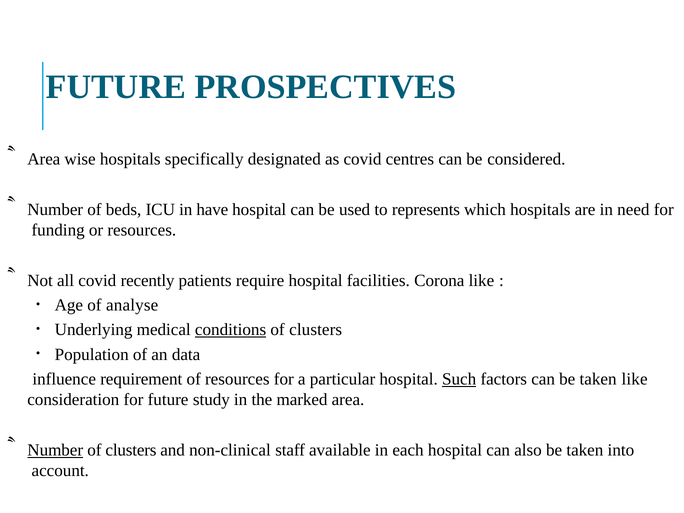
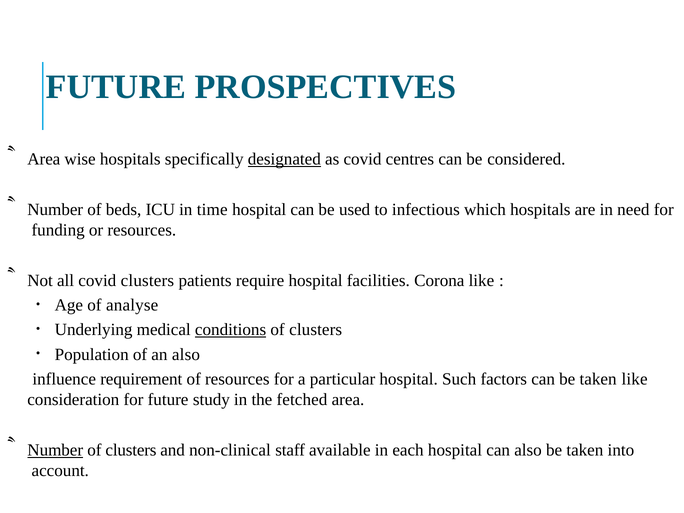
designated underline: none -> present
have: have -> time
represents: represents -> infectious
covid recently: recently -> clusters
an data: data -> also
Such underline: present -> none
marked: marked -> fetched
